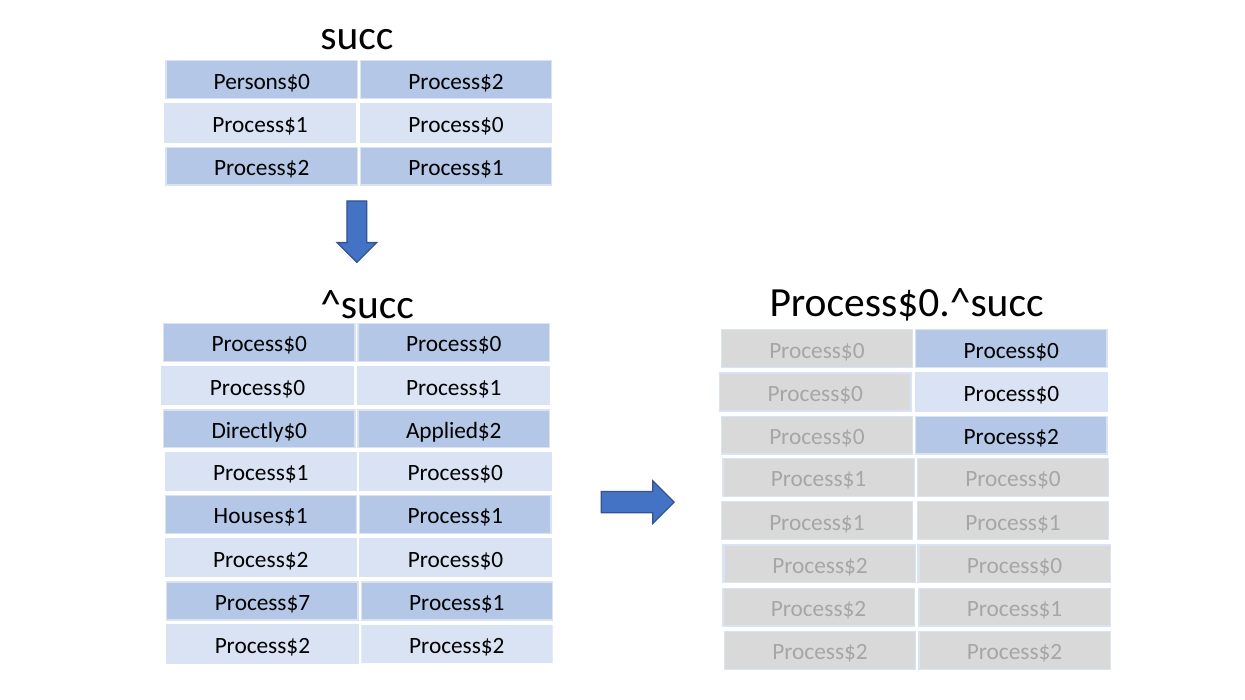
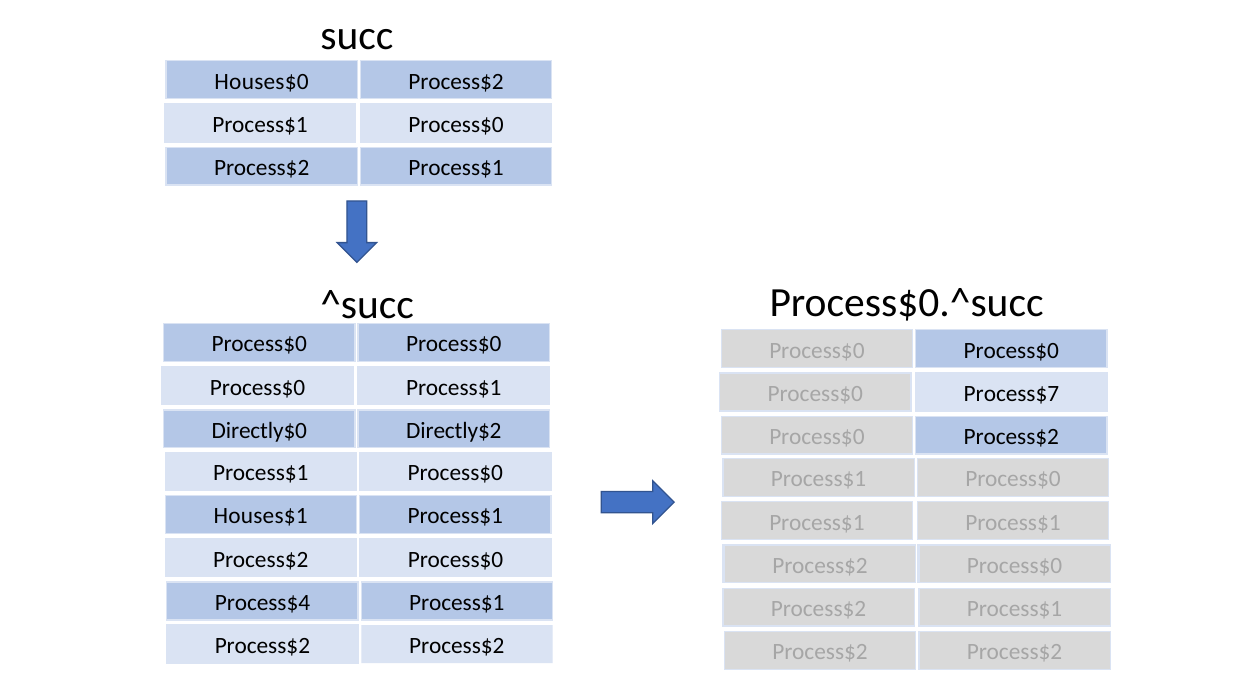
Persons$0: Persons$0 -> Houses$0
Process$0 at (1011, 394): Process$0 -> Process$7
Applied$2: Applied$2 -> Directly$2
Process$7: Process$7 -> Process$4
